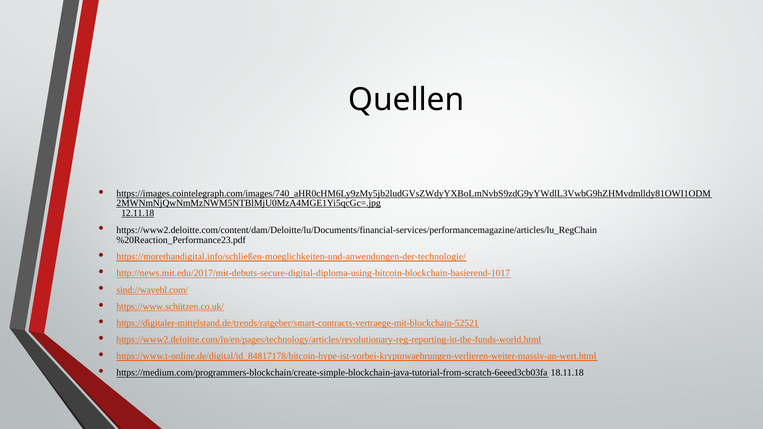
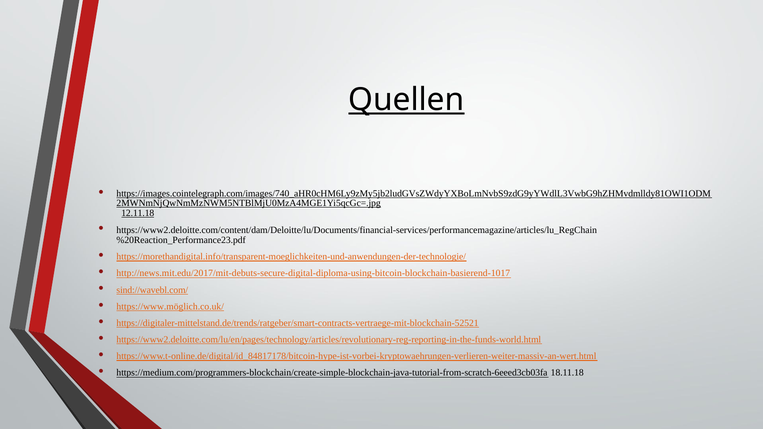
Quellen underline: none -> present
https://morethandigital.info/schließen-moeglichkeiten-und-anwendungen-der-technologie/: https://morethandigital.info/schließen-moeglichkeiten-und-anwendungen-der-technologie/ -> https://morethandigital.info/transparent-moeglichkeiten-und-anwendungen-der-technologie/
https://www.schützen.co.uk/: https://www.schützen.co.uk/ -> https://www.möglich.co.uk/
